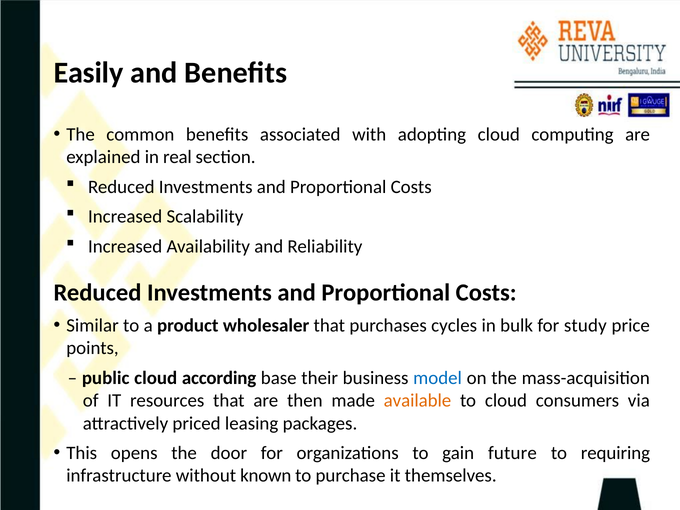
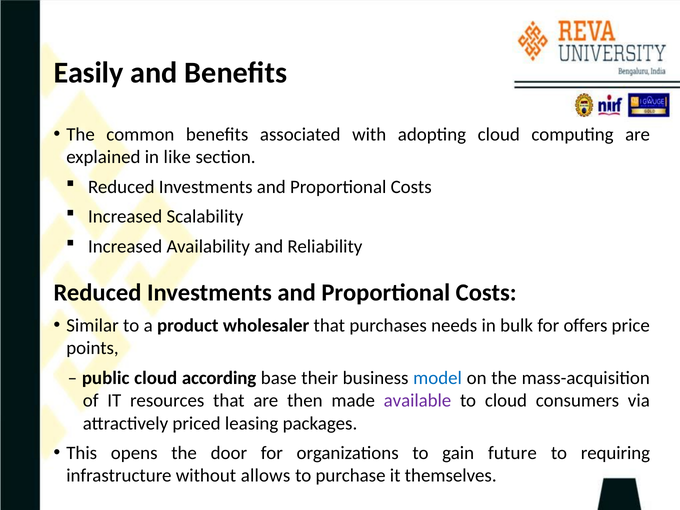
real: real -> like
cycles: cycles -> needs
study: study -> offers
available colour: orange -> purple
known: known -> allows
